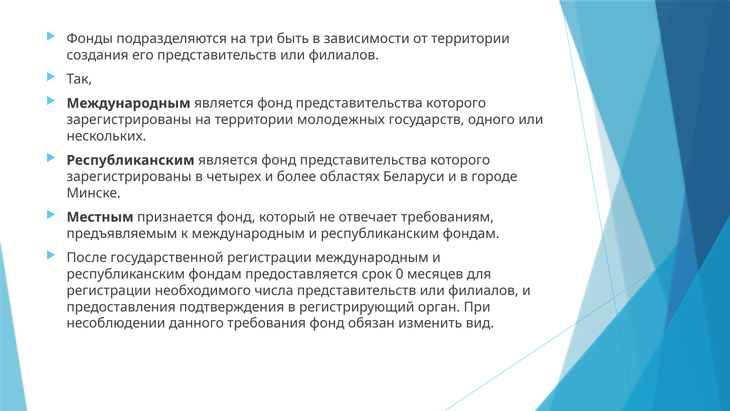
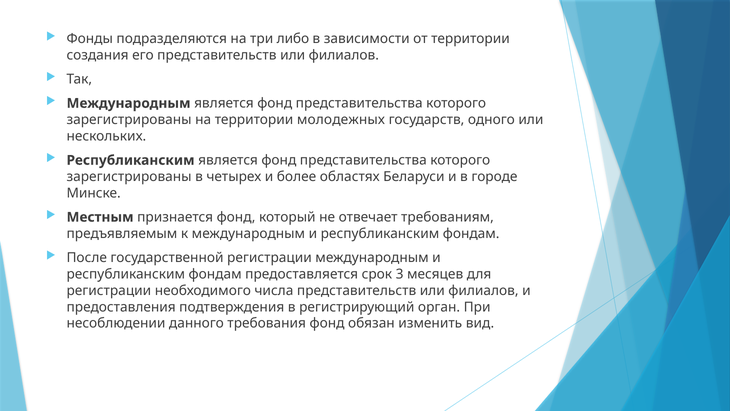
быть: быть -> либо
0: 0 -> 3
